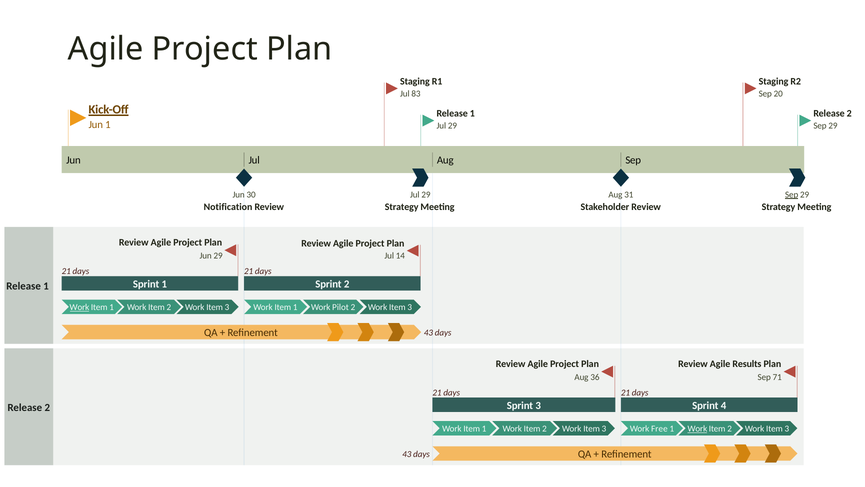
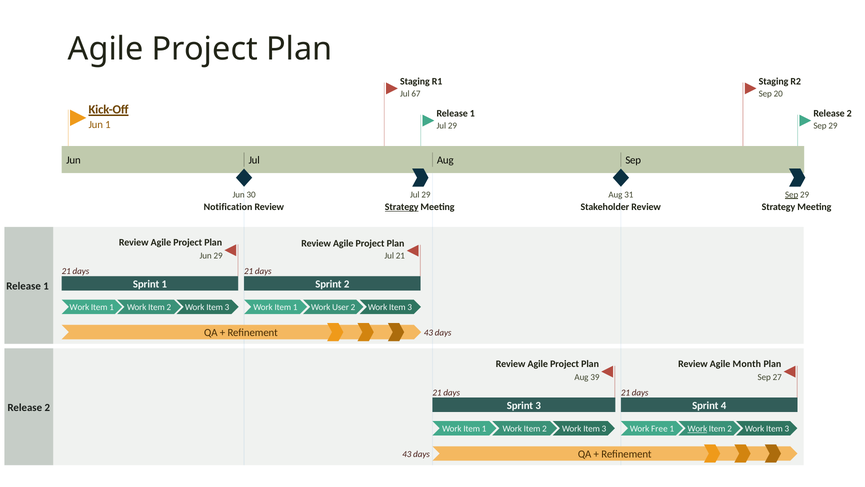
83: 83 -> 67
Strategy at (402, 207) underline: none -> present
Jul 14: 14 -> 21
Work at (79, 307) underline: present -> none
Pilot: Pilot -> User
Results: Results -> Month
36: 36 -> 39
71: 71 -> 27
